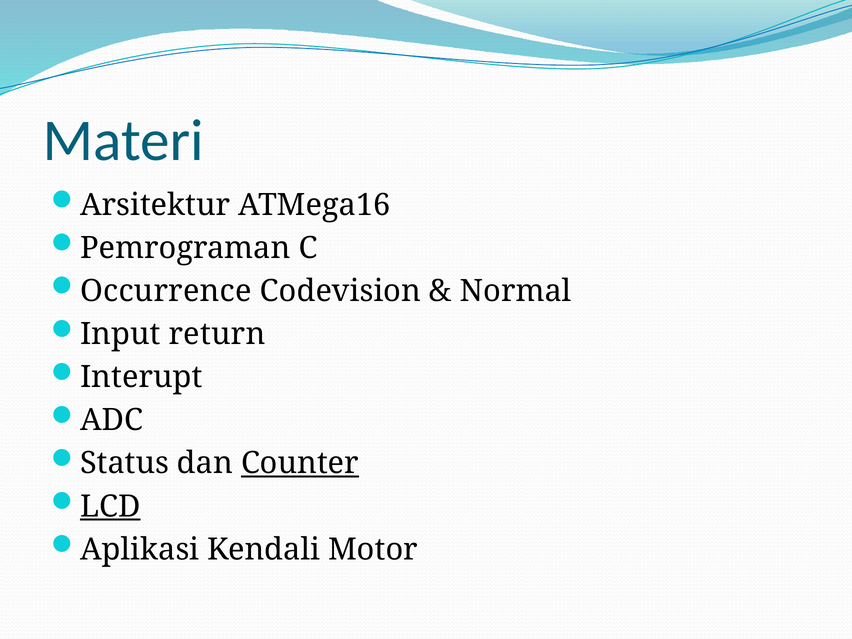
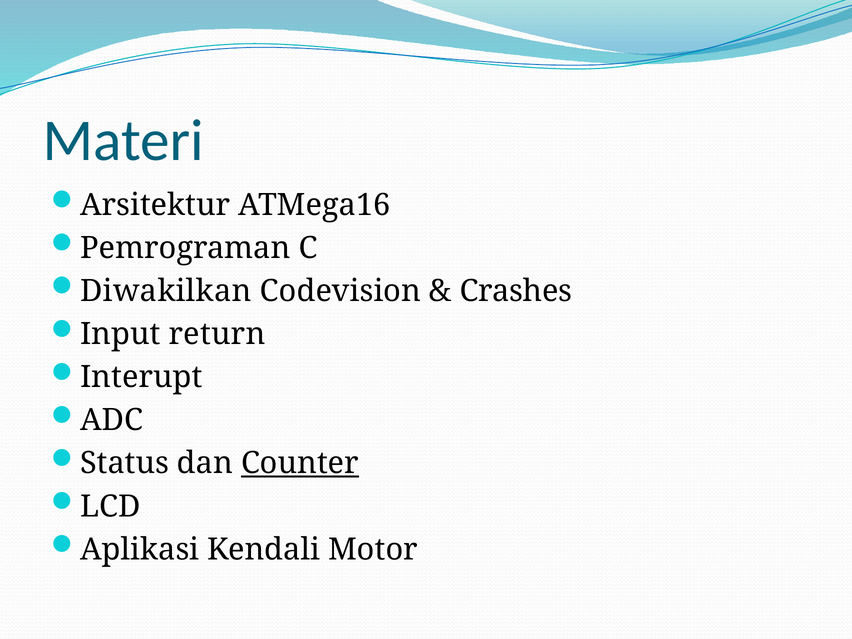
Occurrence: Occurrence -> Diwakilkan
Normal: Normal -> Crashes
LCD underline: present -> none
